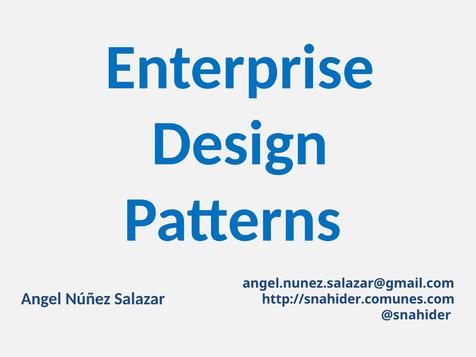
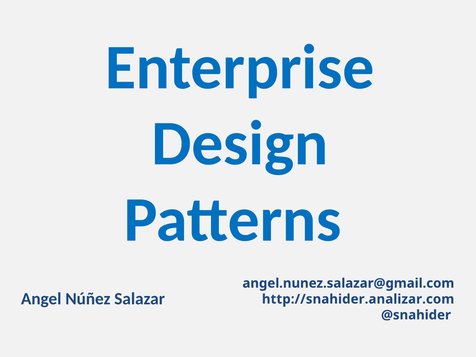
http://snahider.comunes.com: http://snahider.comunes.com -> http://snahider.analizar.com
